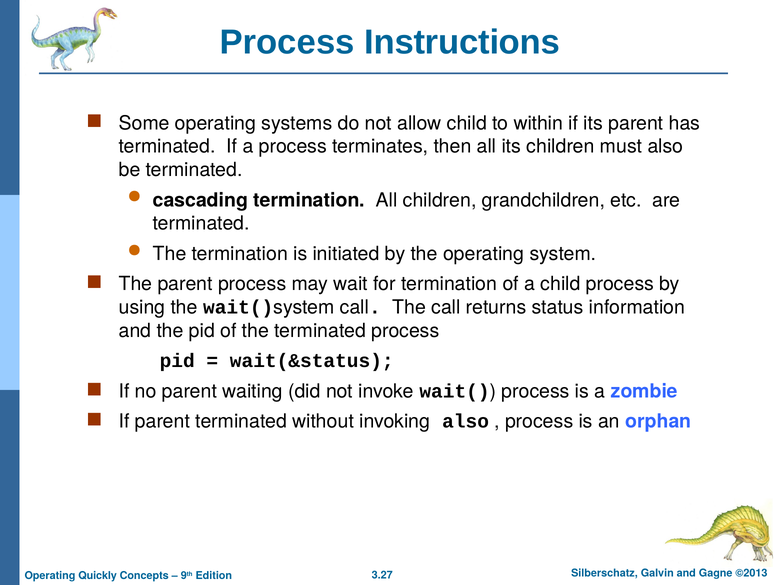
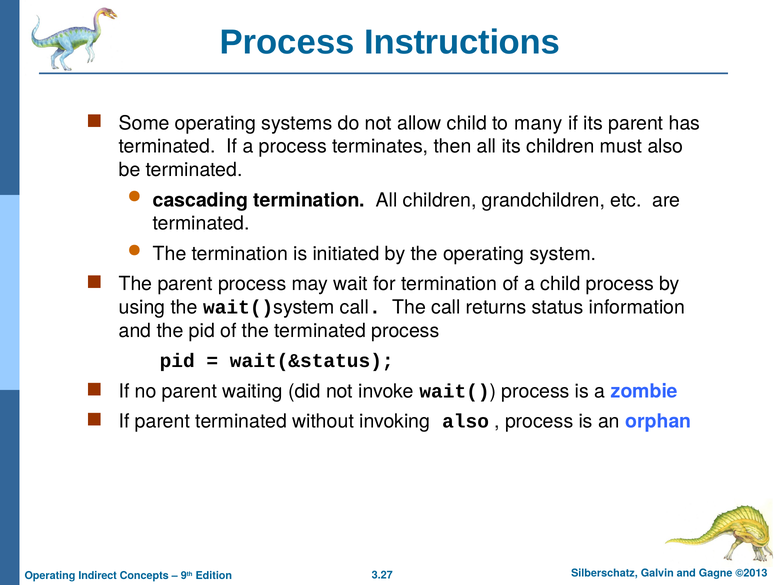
within: within -> many
Quickly: Quickly -> Indirect
